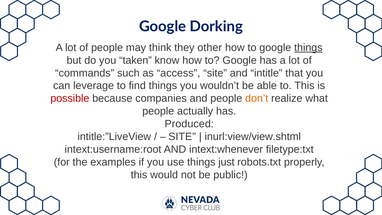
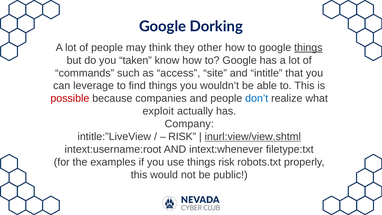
don’t colour: orange -> blue
people at (158, 111): people -> exploit
Produced: Produced -> Company
SITE at (182, 137): SITE -> RISK
inurl:view/view.shtml underline: none -> present
things just: just -> risk
